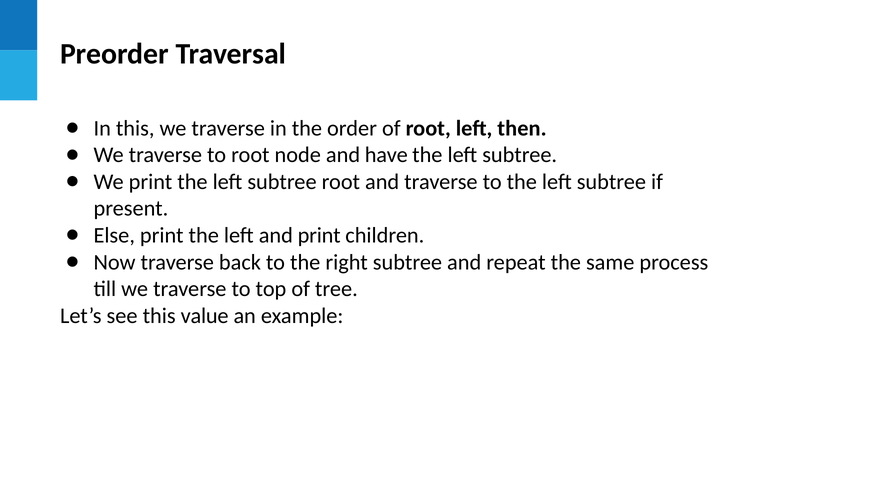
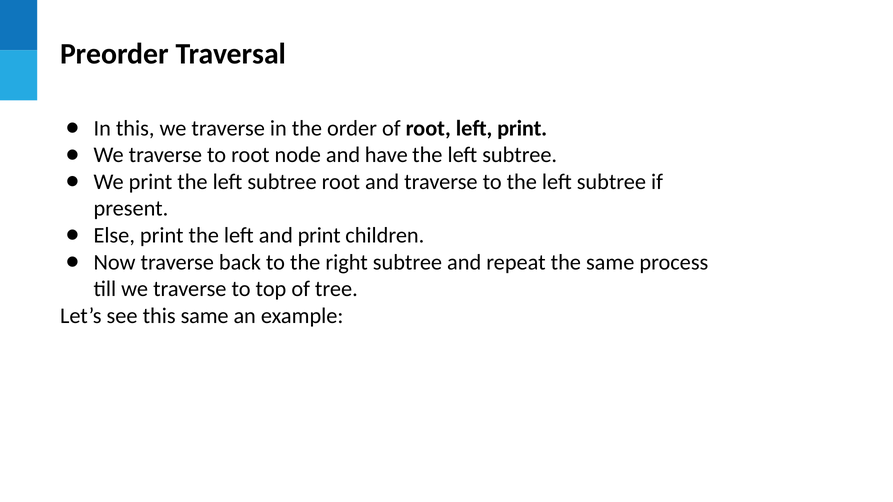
left then: then -> print
this value: value -> same
